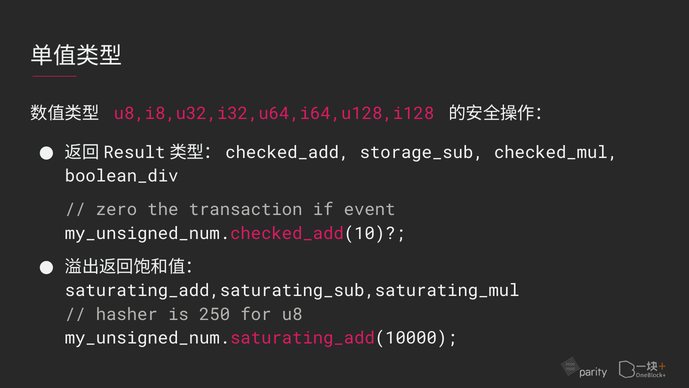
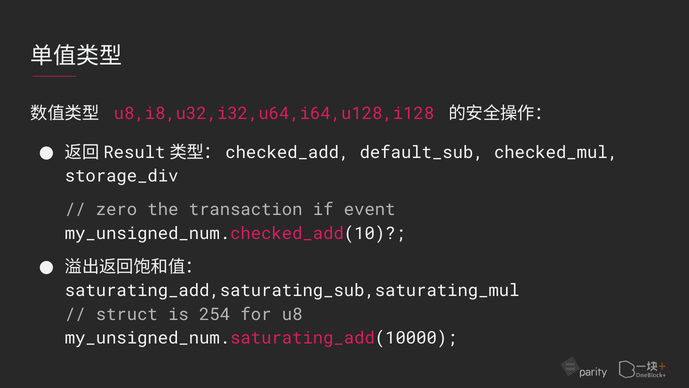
storage_sub: storage_sub -> default_sub
boolean_div: boolean_div -> storage_div
hasher: hasher -> struct
250: 250 -> 254
